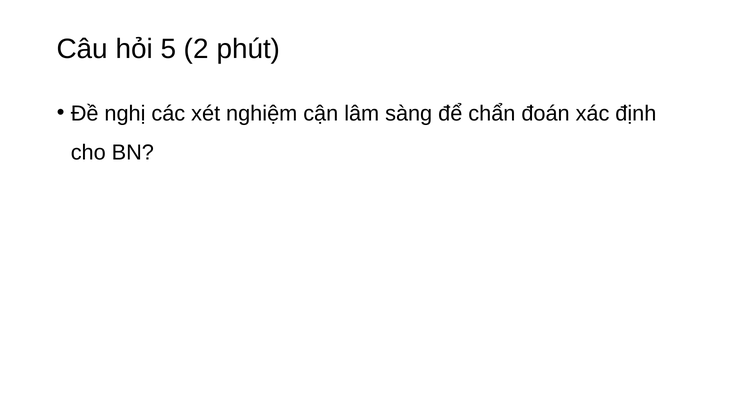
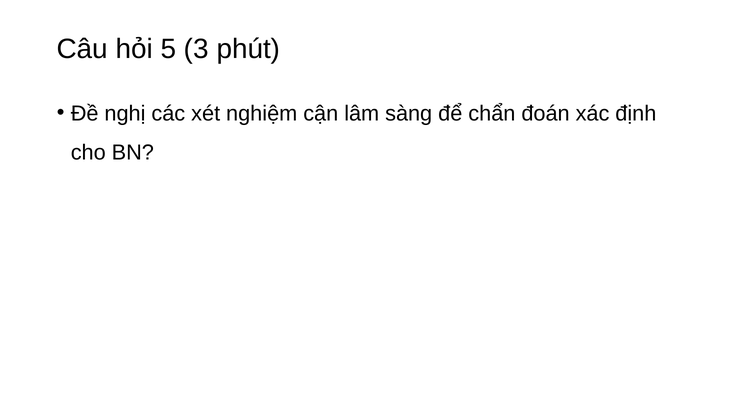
2: 2 -> 3
